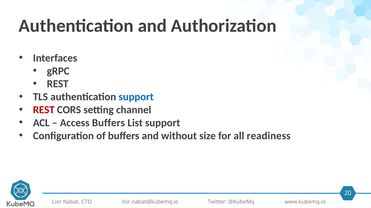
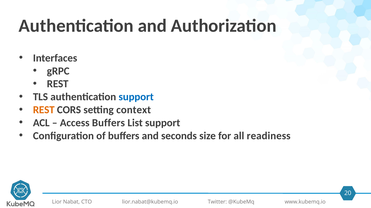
REST at (44, 110) colour: red -> orange
channel: channel -> context
without: without -> seconds
